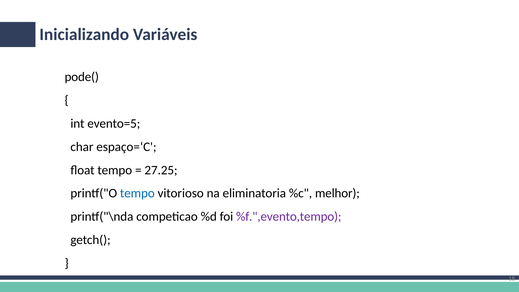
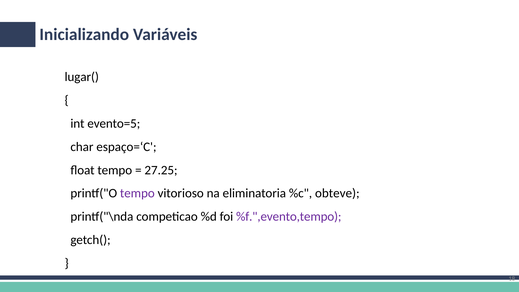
pode(: pode( -> lugar(
tempo at (137, 193) colour: blue -> purple
melhor: melhor -> obteve
